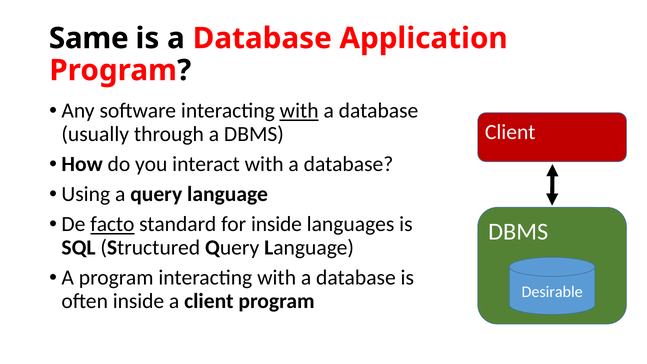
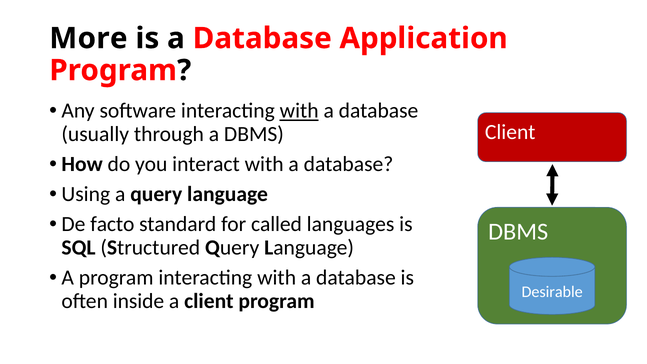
Same: Same -> More
facto underline: present -> none
for inside: inside -> called
